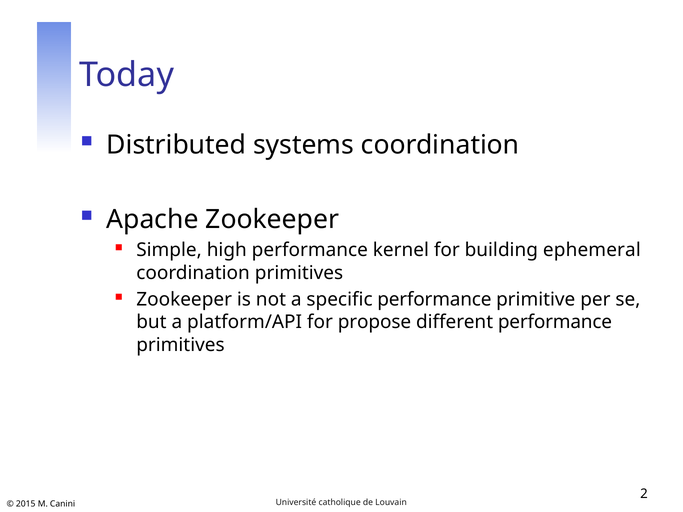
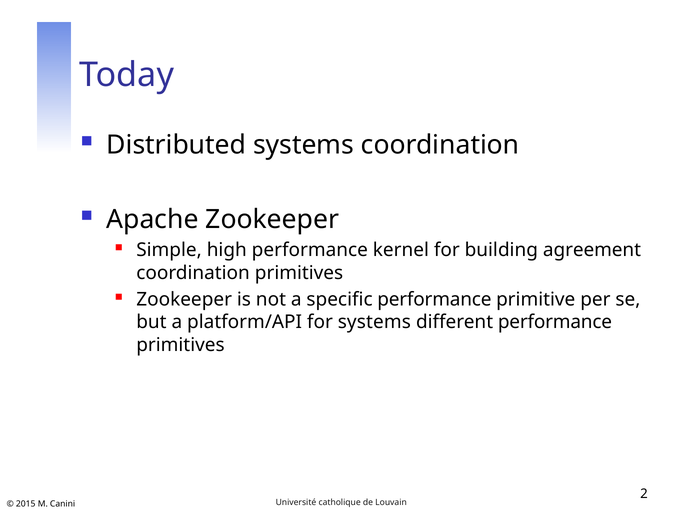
ephemeral: ephemeral -> agreement
for propose: propose -> systems
